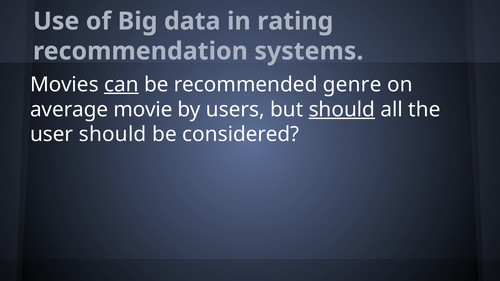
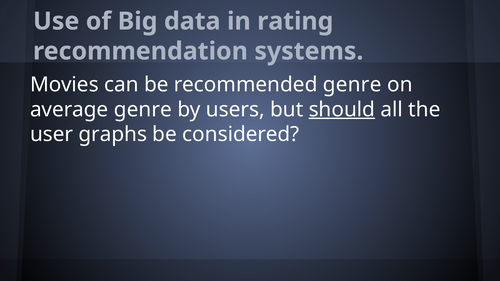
can underline: present -> none
average movie: movie -> genre
user should: should -> graphs
